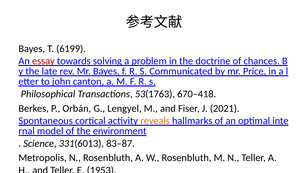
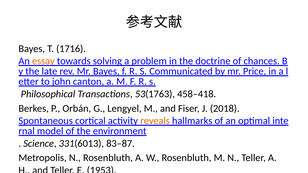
6199: 6199 -> 1716
essay colour: red -> orange
670–418: 670–418 -> 458–418
2021: 2021 -> 2018
